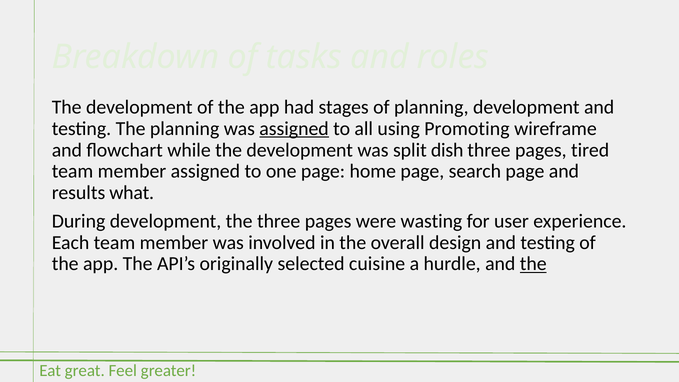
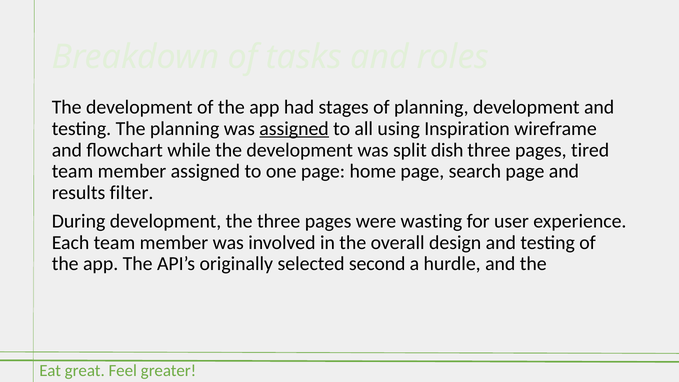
Promoting: Promoting -> Inspiration
what: what -> filter
cuisine: cuisine -> second
the at (533, 264) underline: present -> none
